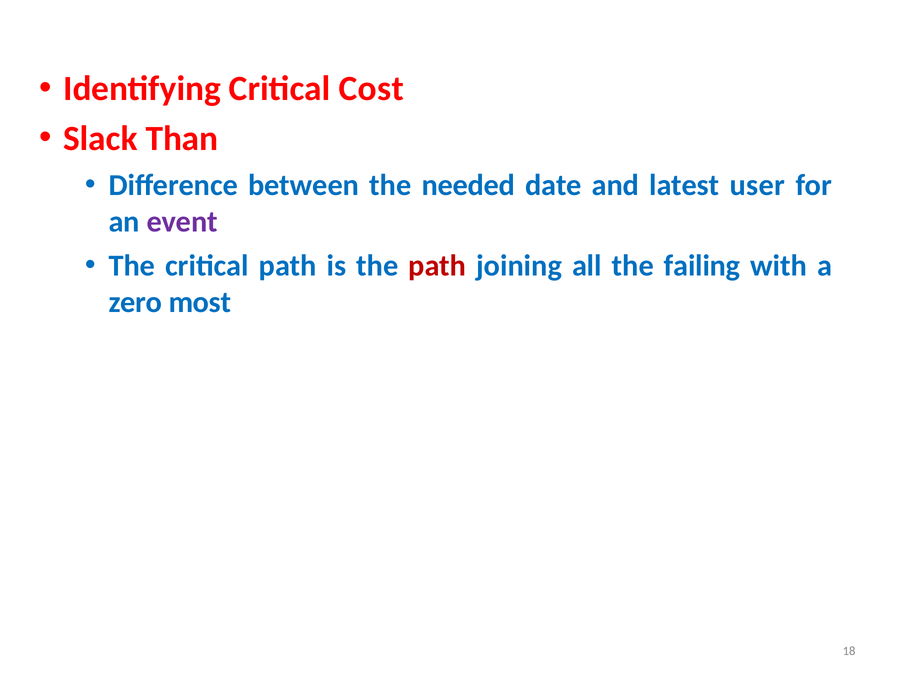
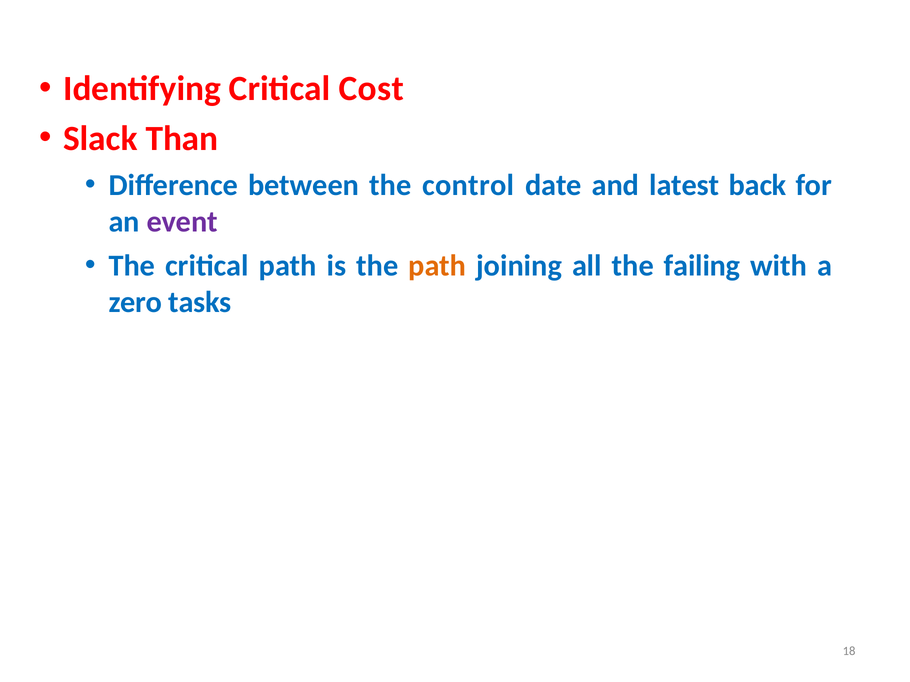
needed: needed -> control
user: user -> back
path at (437, 266) colour: red -> orange
most: most -> tasks
